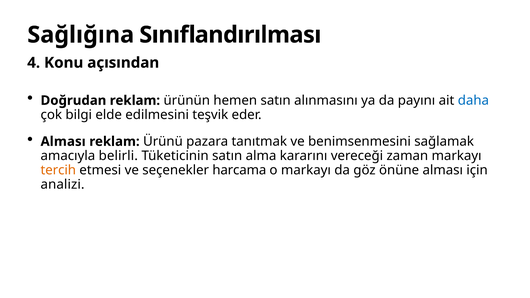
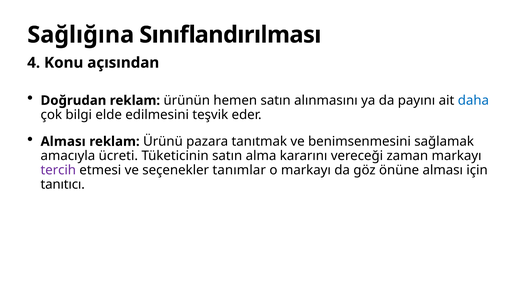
belirli: belirli -> ücreti
tercih colour: orange -> purple
harcama: harcama -> tanımlar
analizi: analizi -> tanıtıcı
